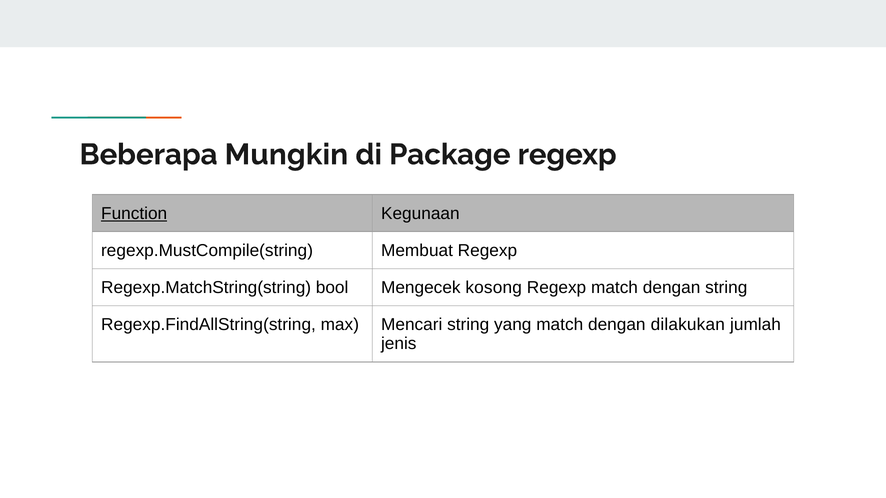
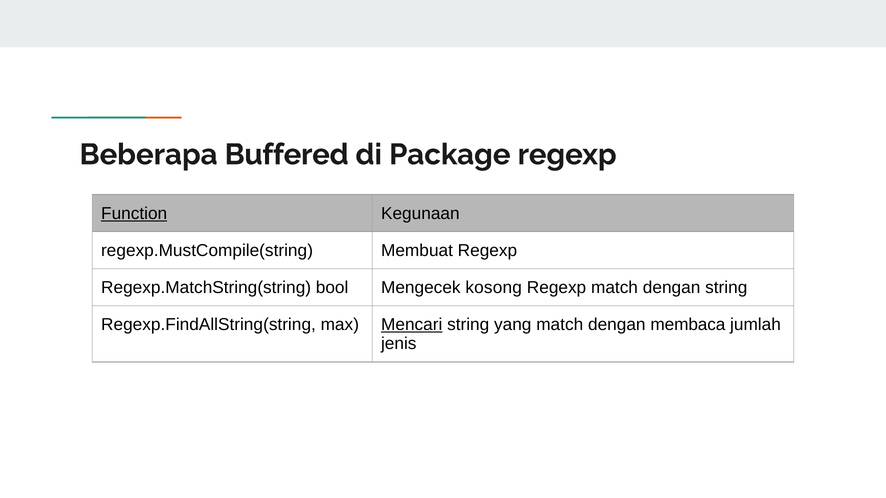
Mungkin: Mungkin -> Buffered
Mencari underline: none -> present
dilakukan: dilakukan -> membaca
